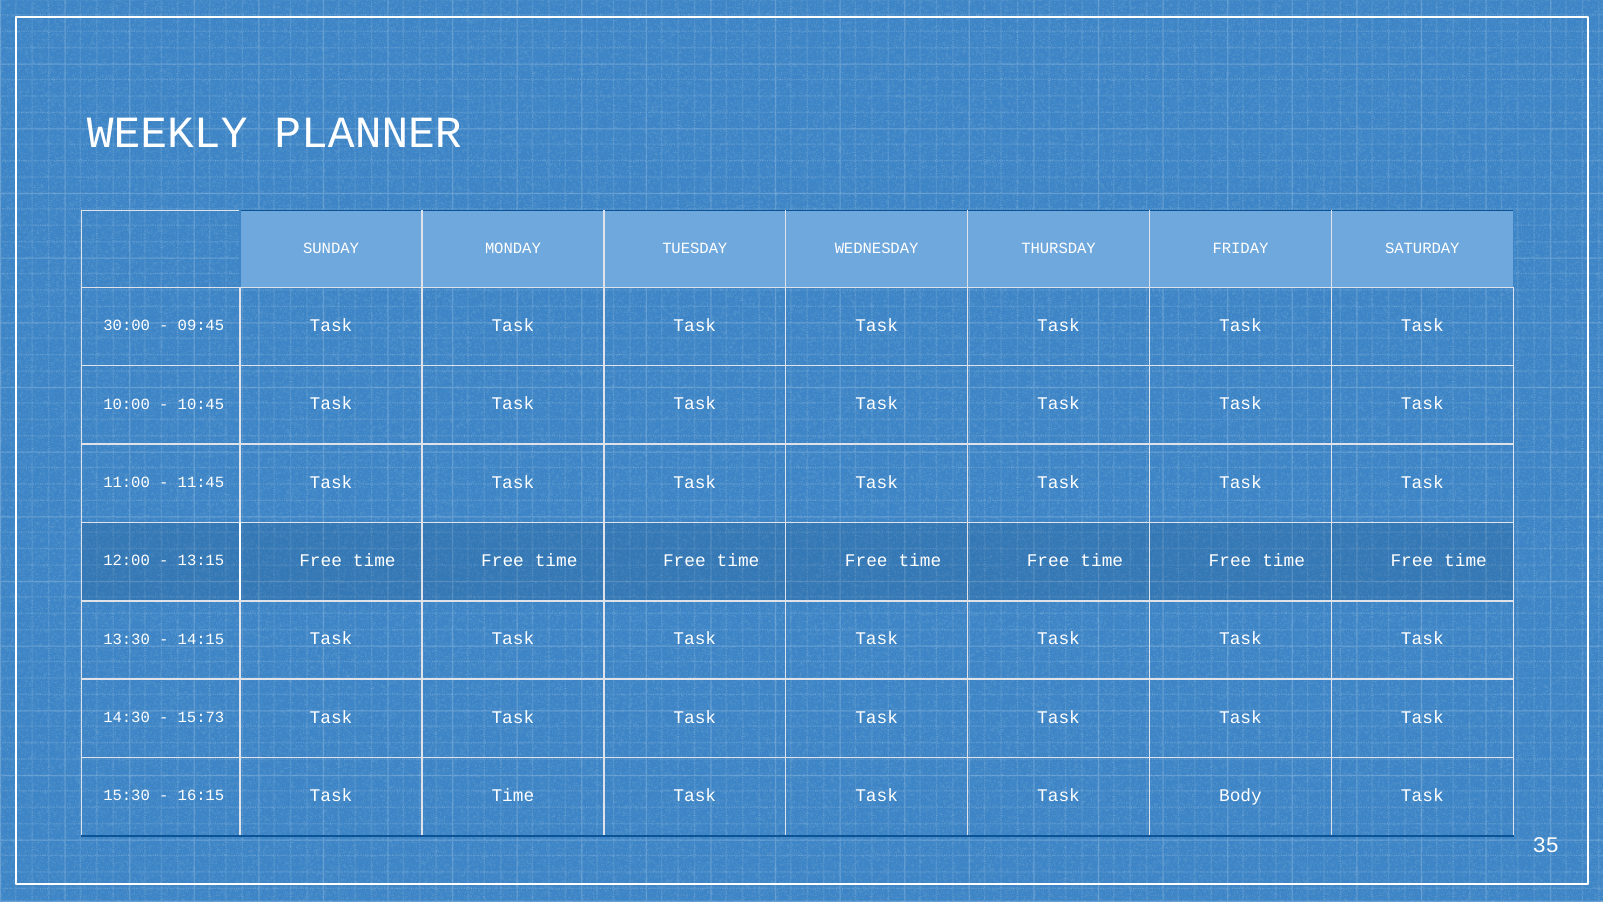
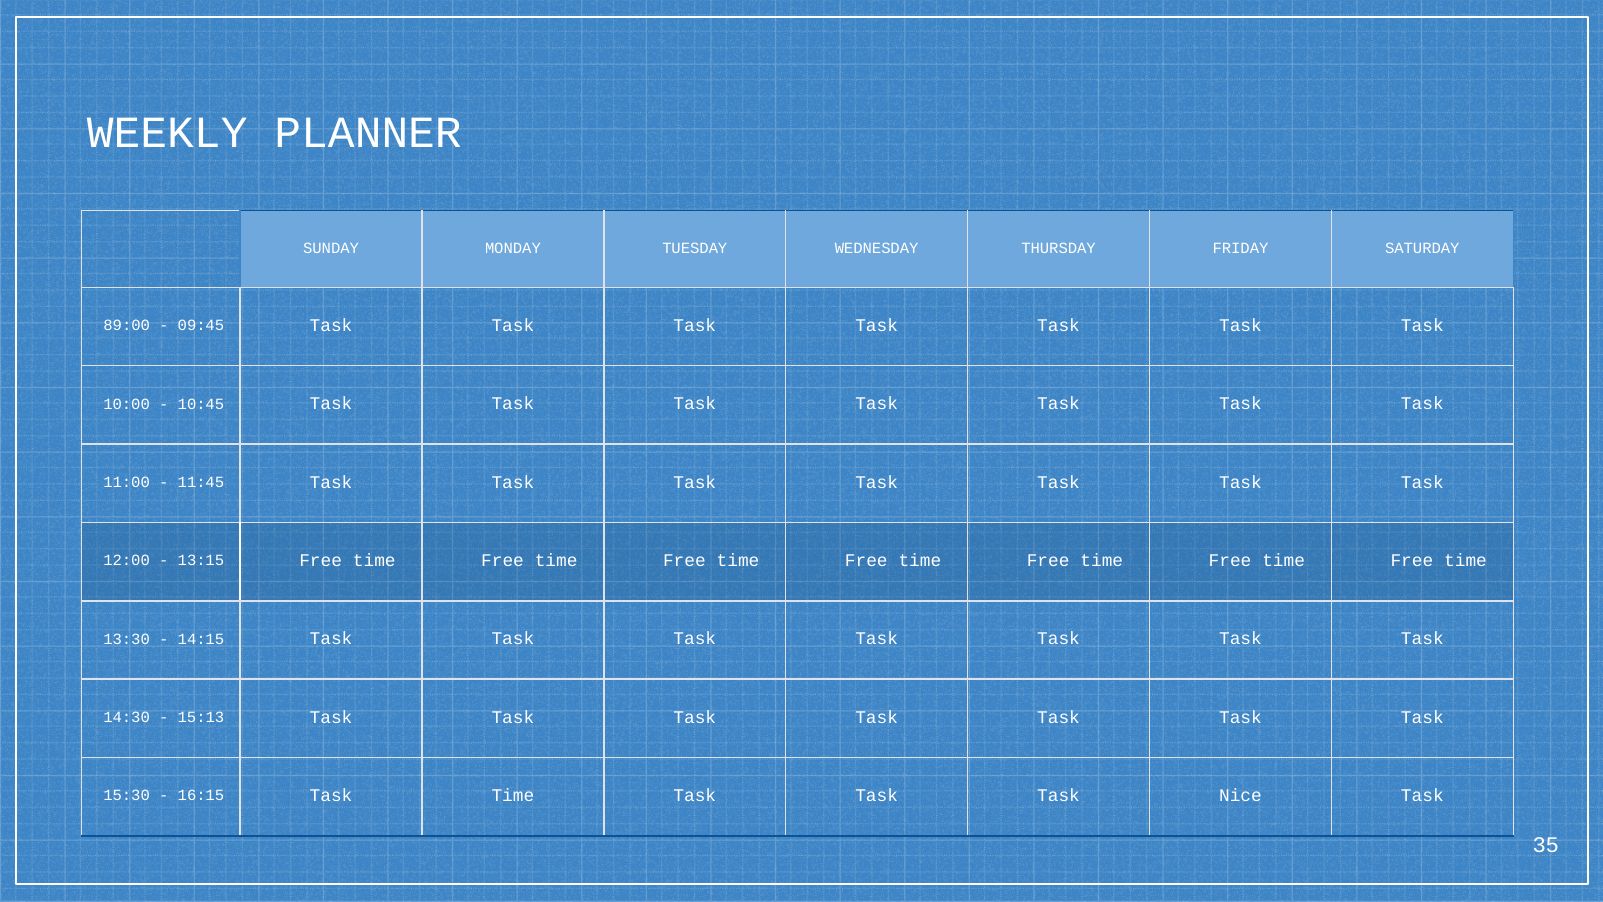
30:00: 30:00 -> 89:00
15:73: 15:73 -> 15:13
Body: Body -> Nice
